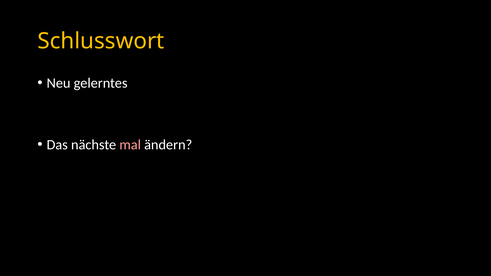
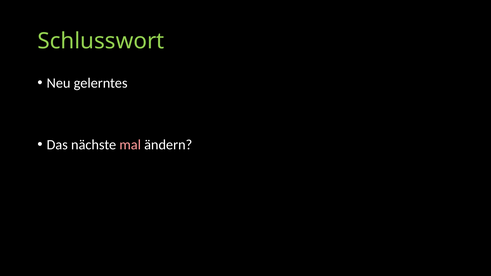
Schlusswort colour: yellow -> light green
